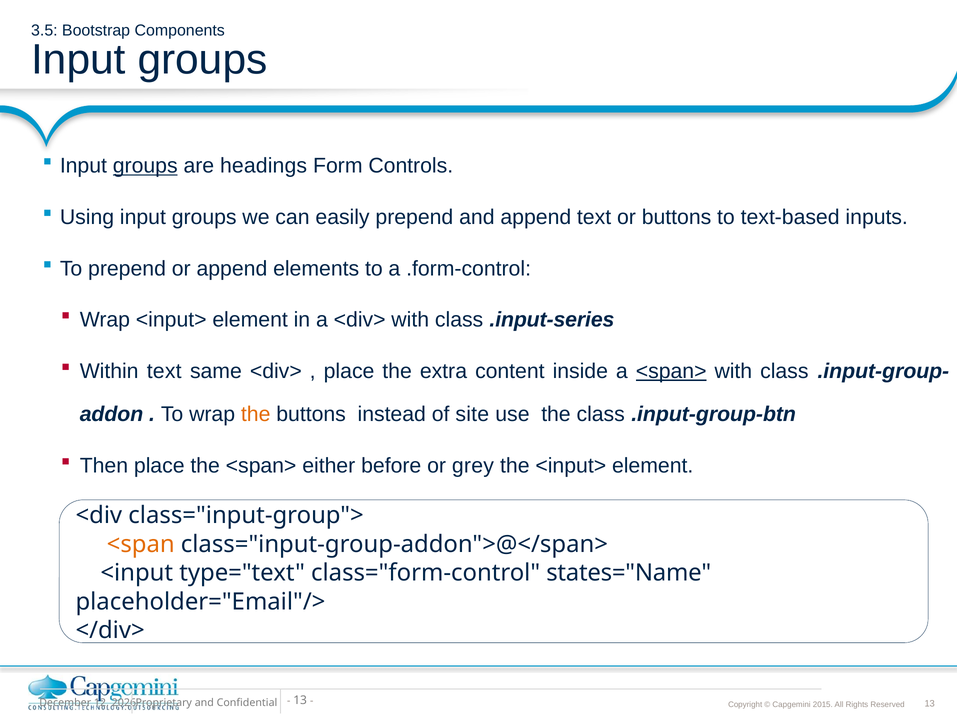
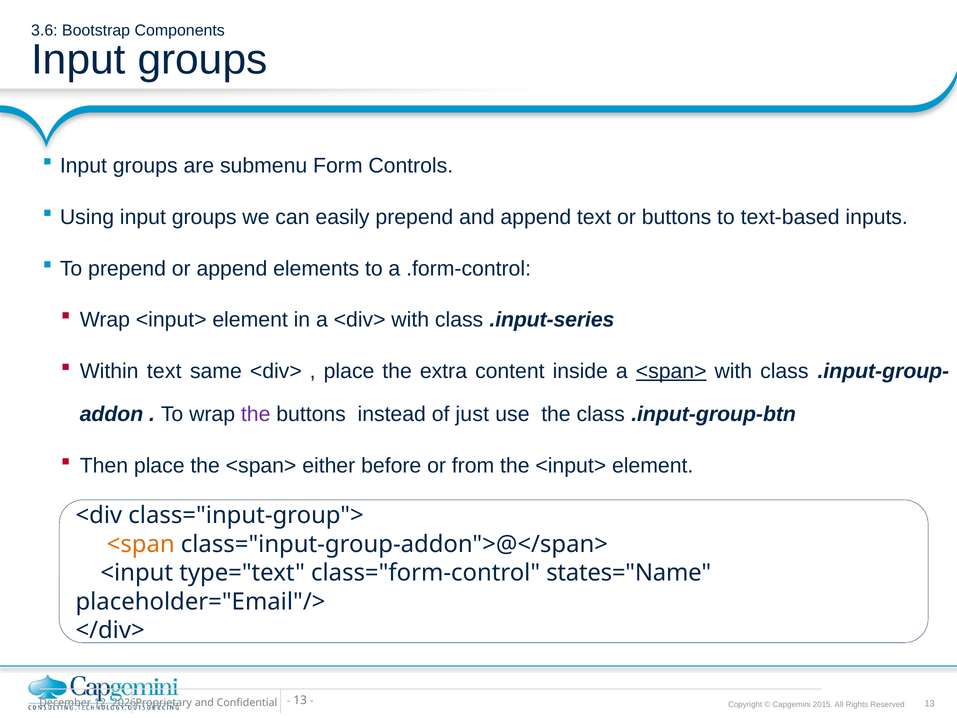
3.5: 3.5 -> 3.6
groups at (145, 166) underline: present -> none
headings: headings -> submenu
the at (256, 414) colour: orange -> purple
site: site -> just
grey: grey -> from
